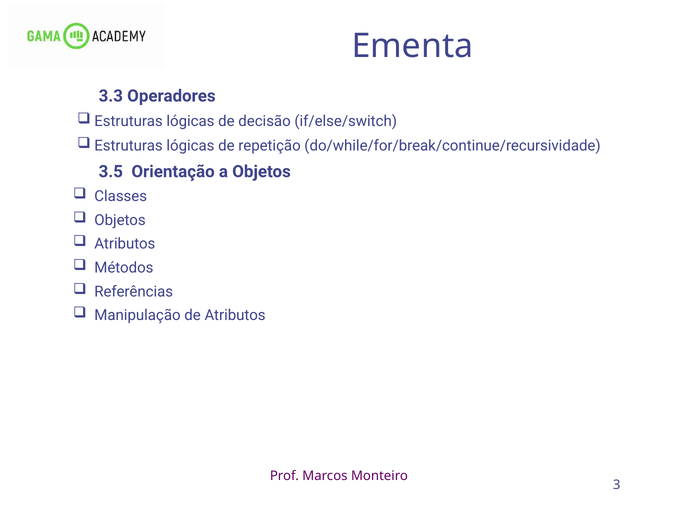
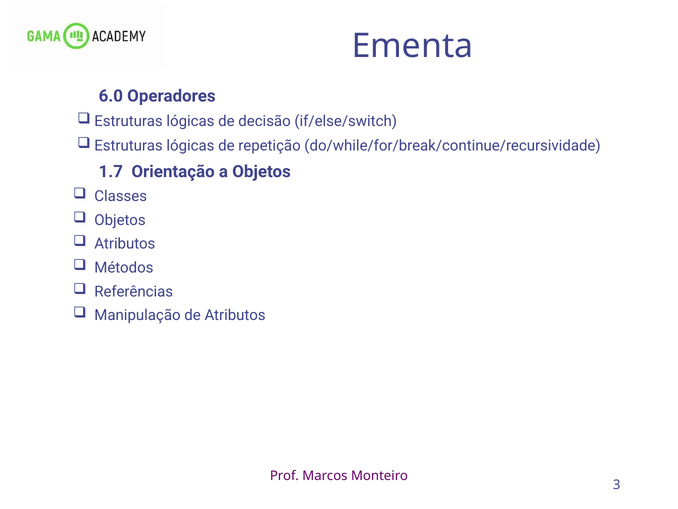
3.3: 3.3 -> 6.0
3.5: 3.5 -> 1.7
